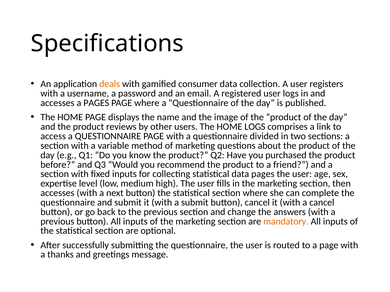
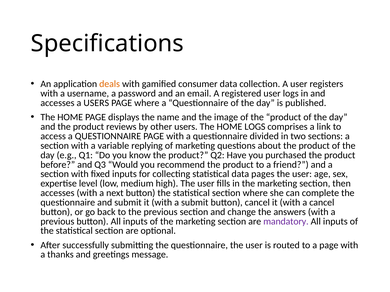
a PAGES: PAGES -> USERS
method: method -> replying
mandatory colour: orange -> purple
